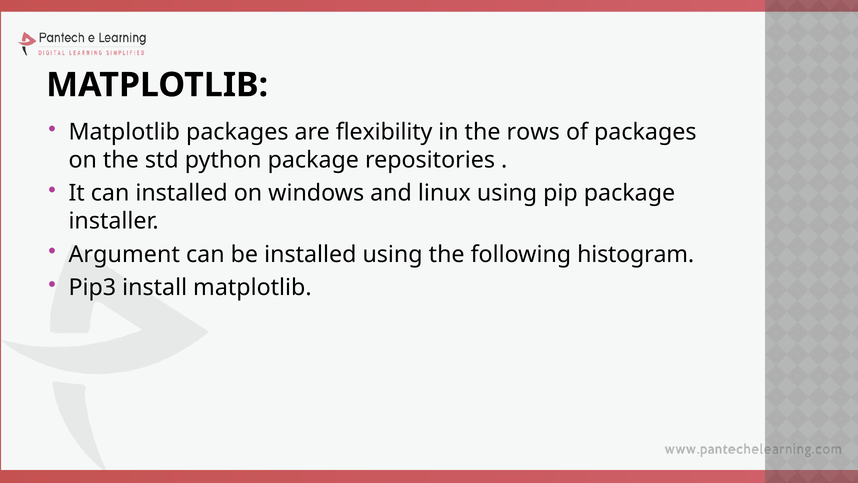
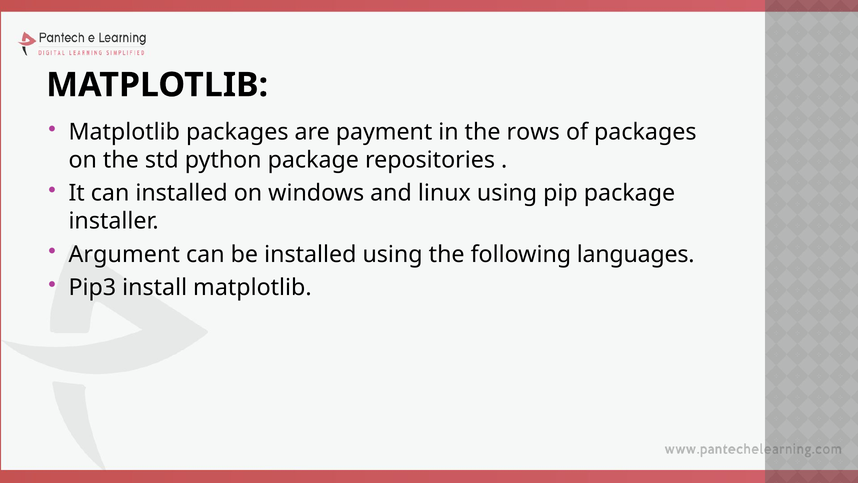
flexibility: flexibility -> payment
histogram: histogram -> languages
